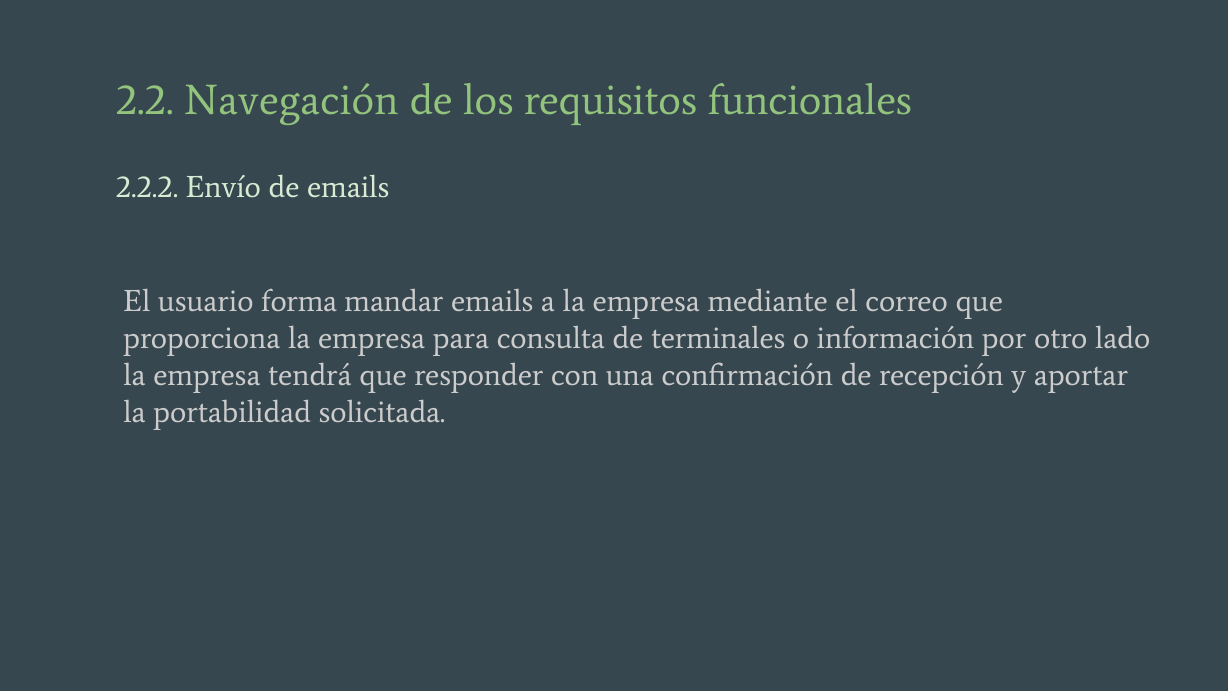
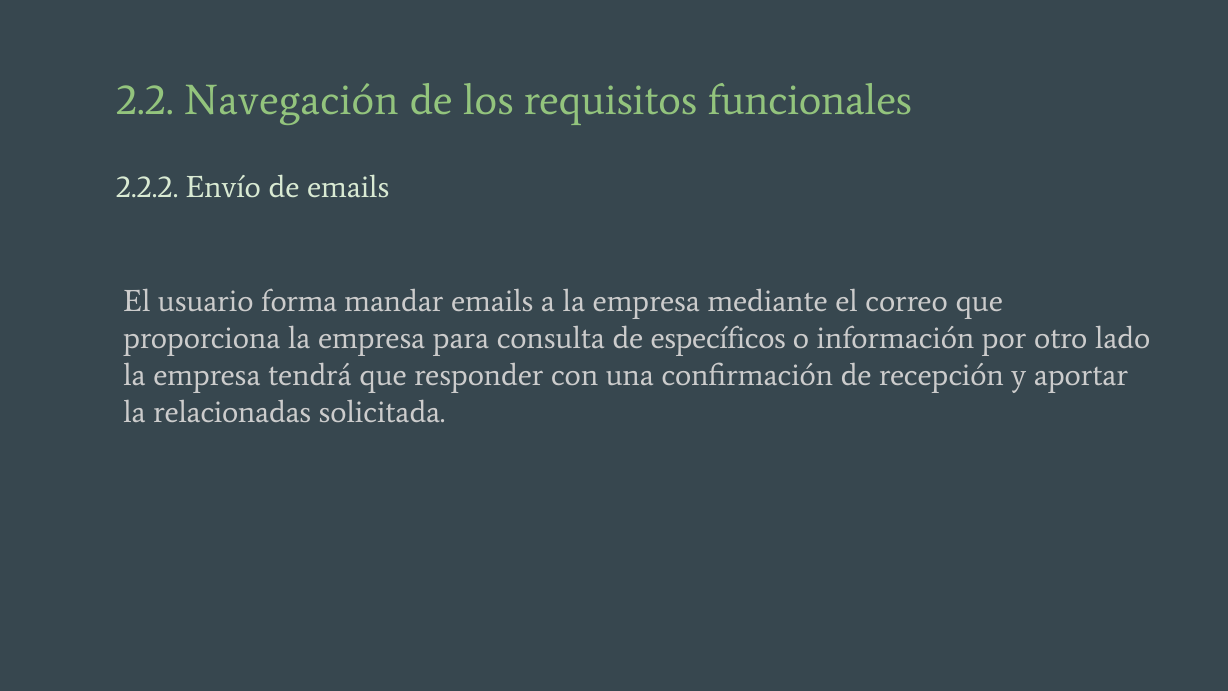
terminales: terminales -> específicos
portabilidad: portabilidad -> relacionadas
